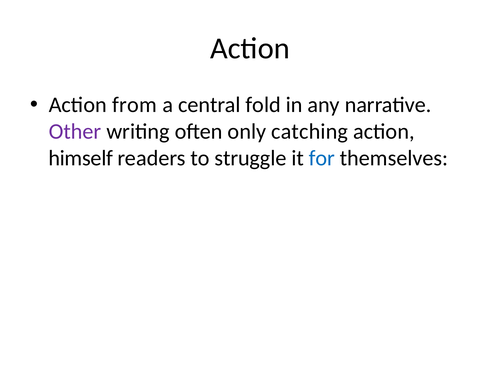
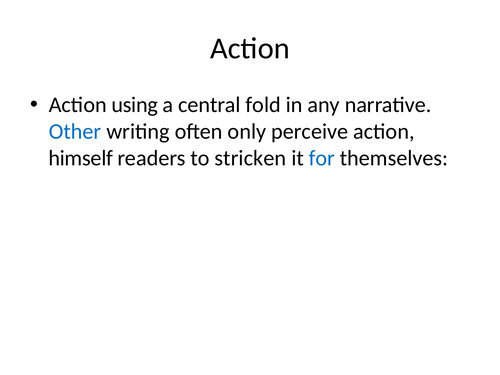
from: from -> using
Other colour: purple -> blue
catching: catching -> perceive
struggle: struggle -> stricken
